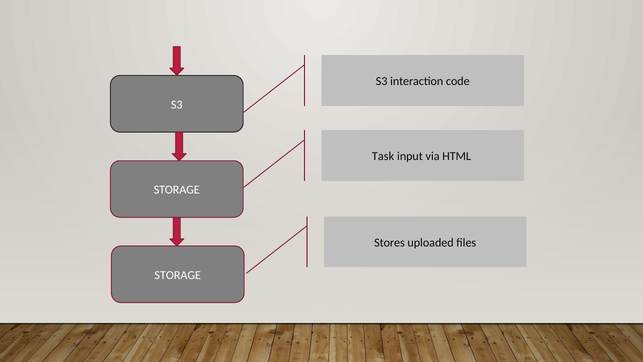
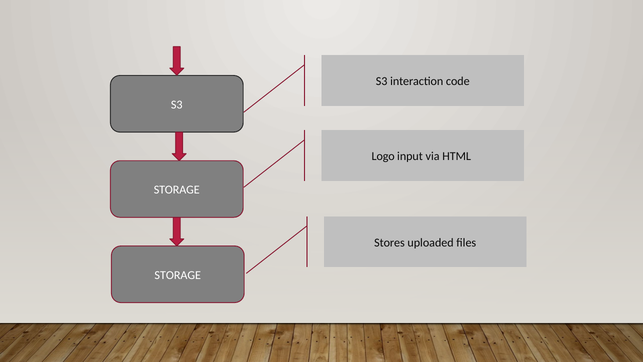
Task: Task -> Logo
